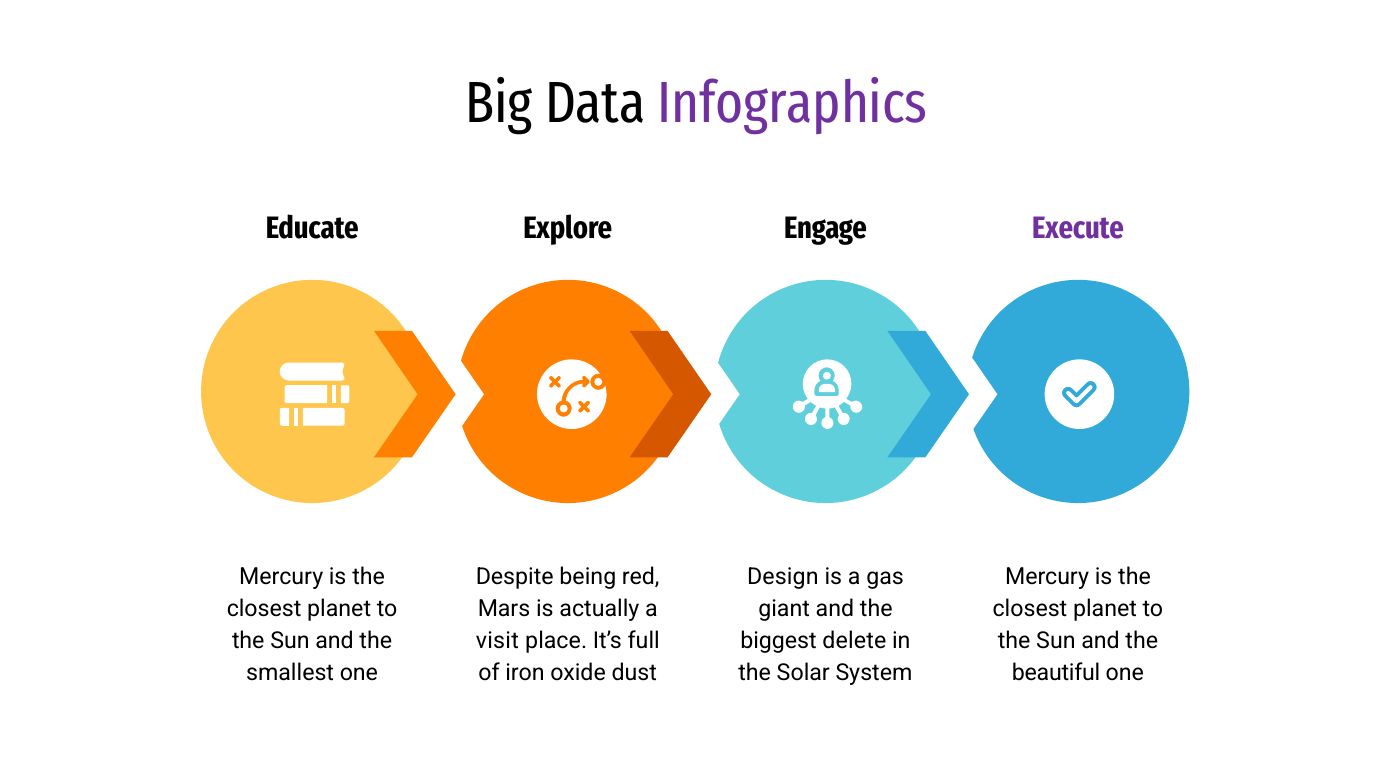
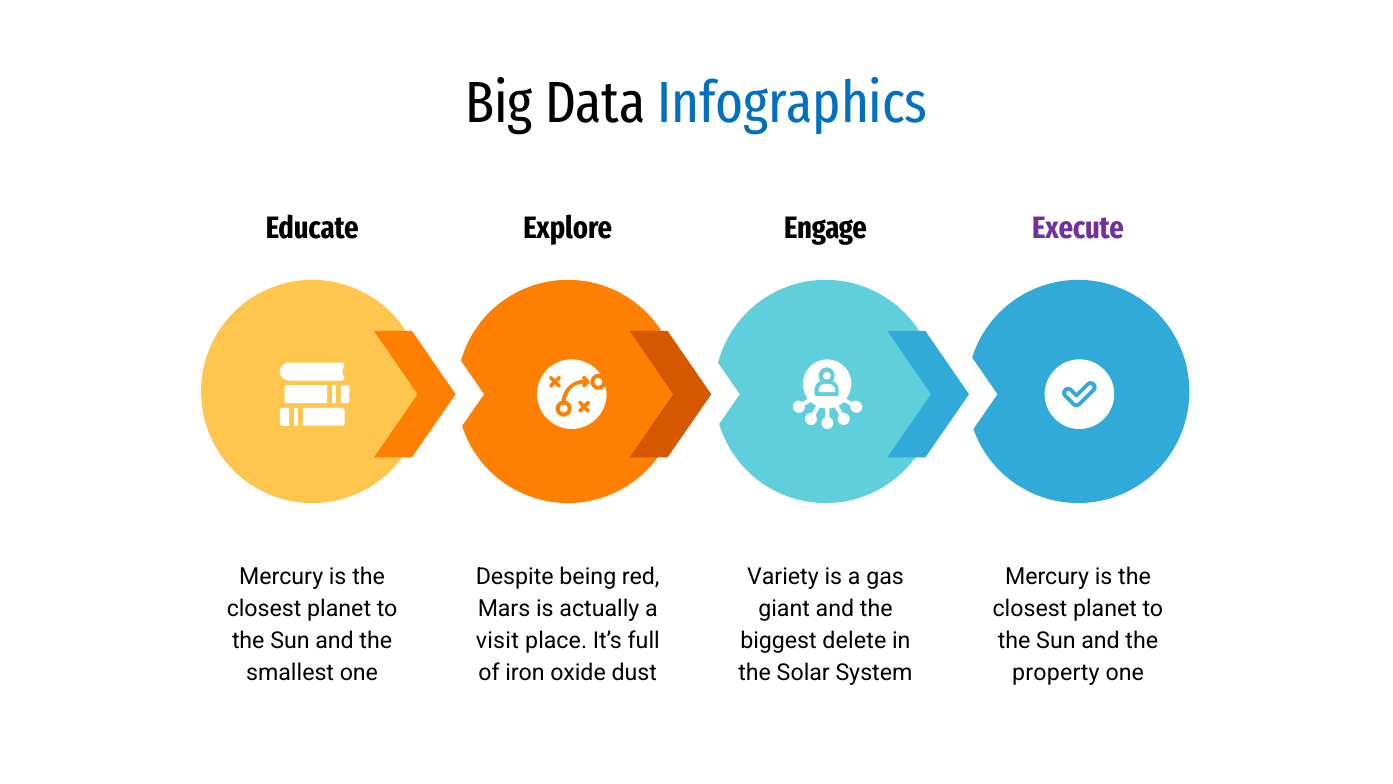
Infographics colour: purple -> blue
Design: Design -> Variety
beautiful: beautiful -> property
